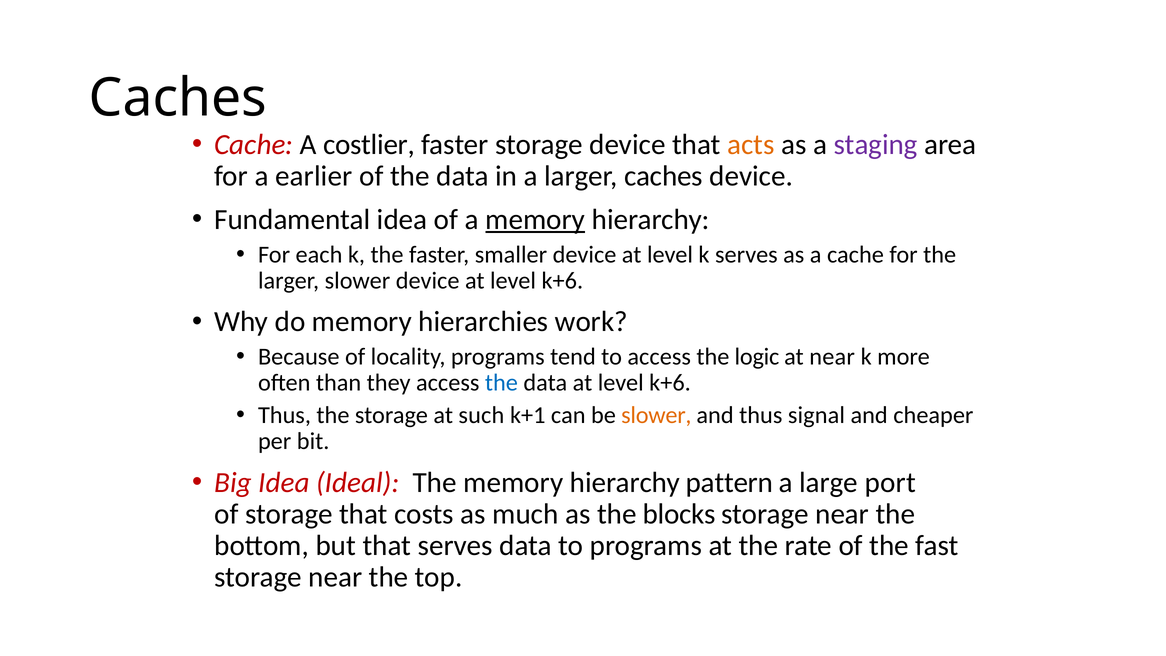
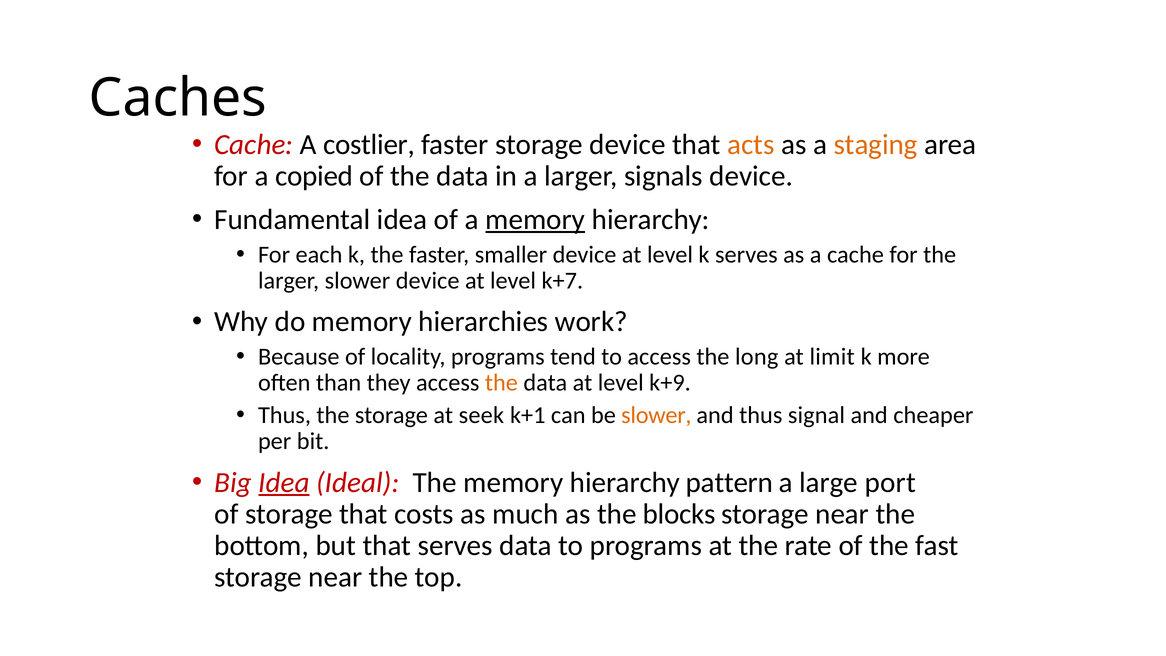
staging colour: purple -> orange
earlier: earlier -> copied
larger caches: caches -> signals
device at level k+6: k+6 -> k+7
logic: logic -> long
at near: near -> limit
the at (501, 383) colour: blue -> orange
data at level k+6: k+6 -> k+9
such: such -> seek
Idea at (284, 482) underline: none -> present
